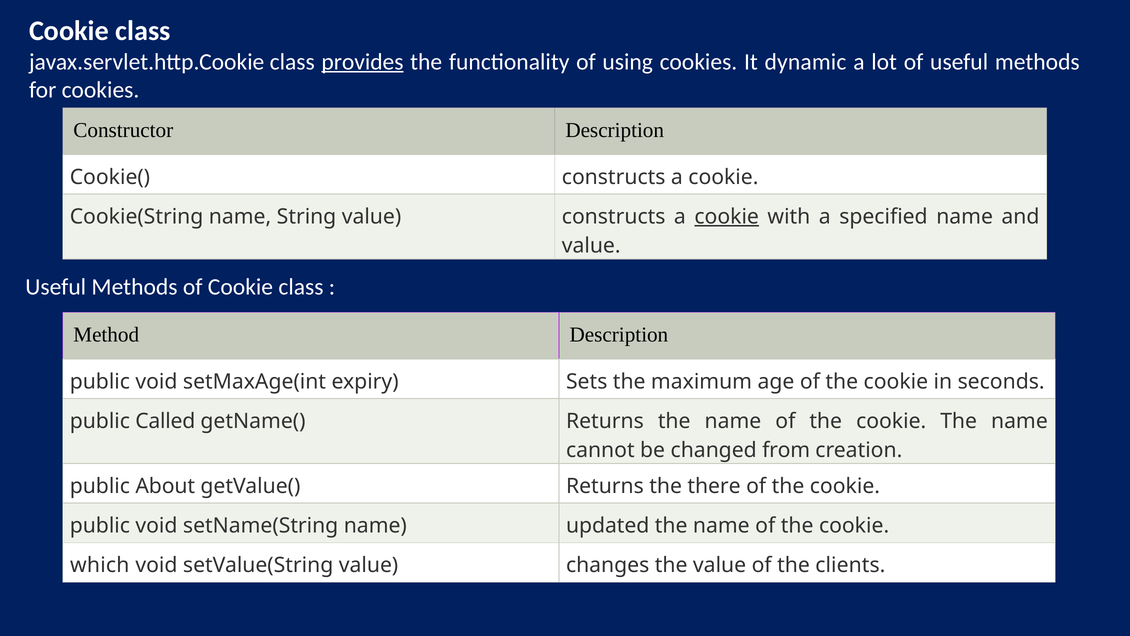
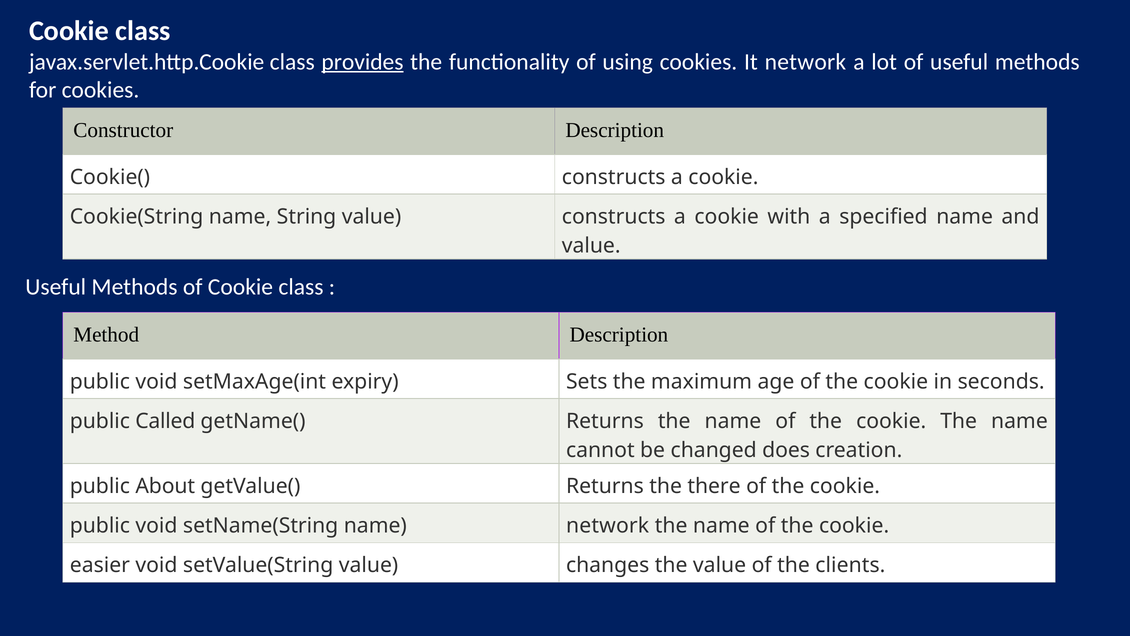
It dynamic: dynamic -> network
cookie at (727, 217) underline: present -> none
from: from -> does
name updated: updated -> network
which: which -> easier
